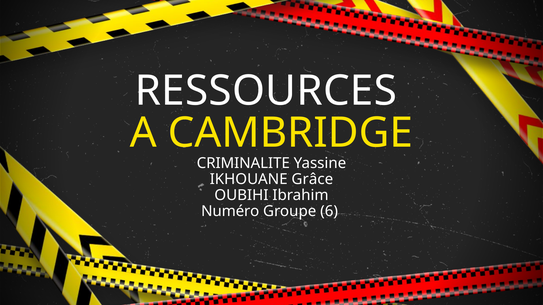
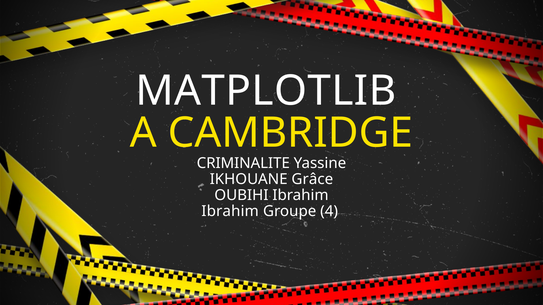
RESSOURCES: RESSOURCES -> MATPLOTLIB
Numéro at (230, 211): Numéro -> Ibrahim
6: 6 -> 4
